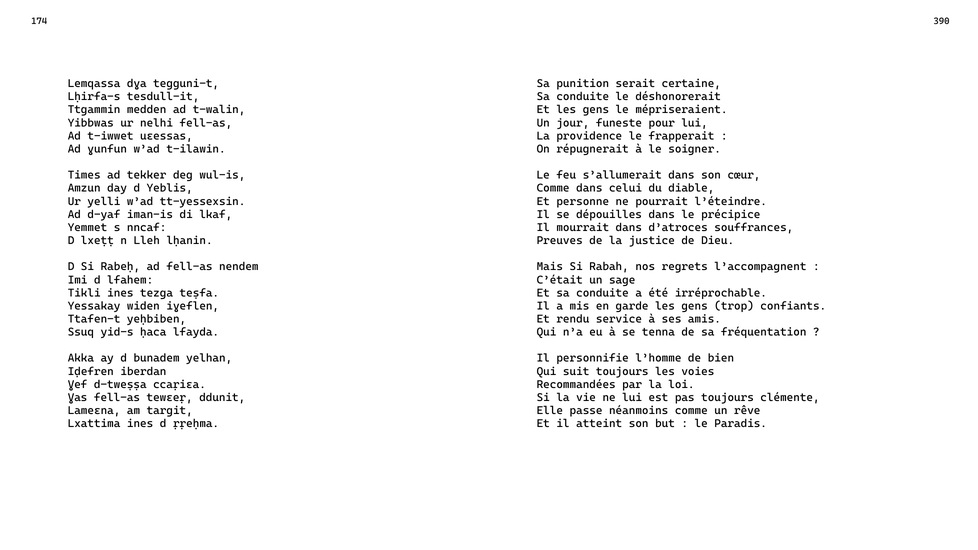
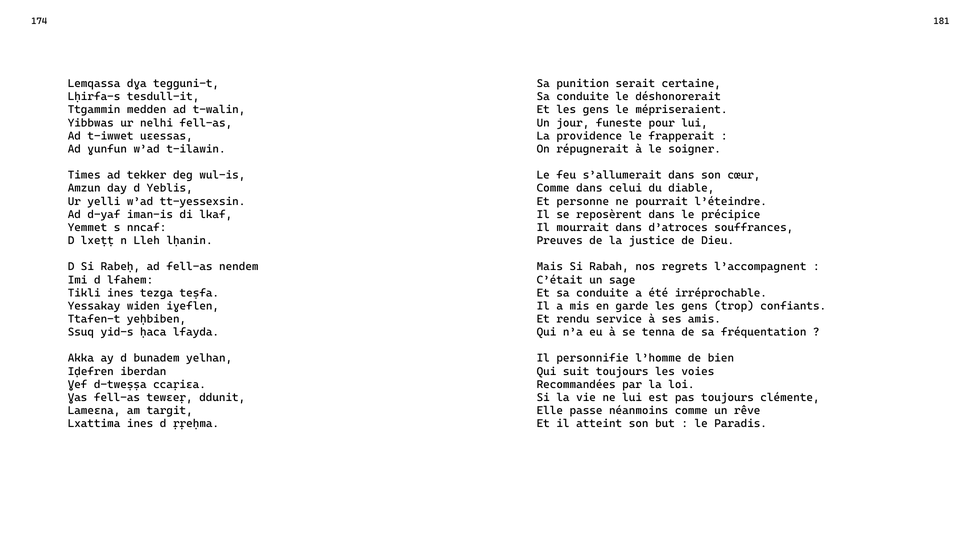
390: 390 -> 181
dépouilles: dépouilles -> reposèrent
